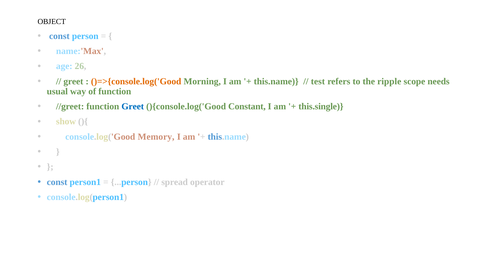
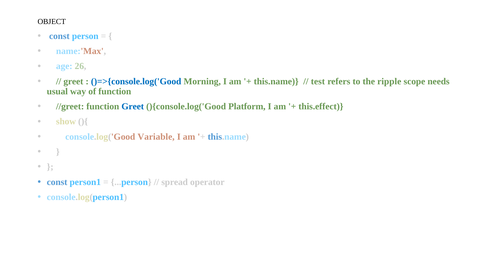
)=>{console.log('Good colour: orange -> blue
Constant: Constant -> Platform
this.single: this.single -> this.effect
Memory: Memory -> Variable
